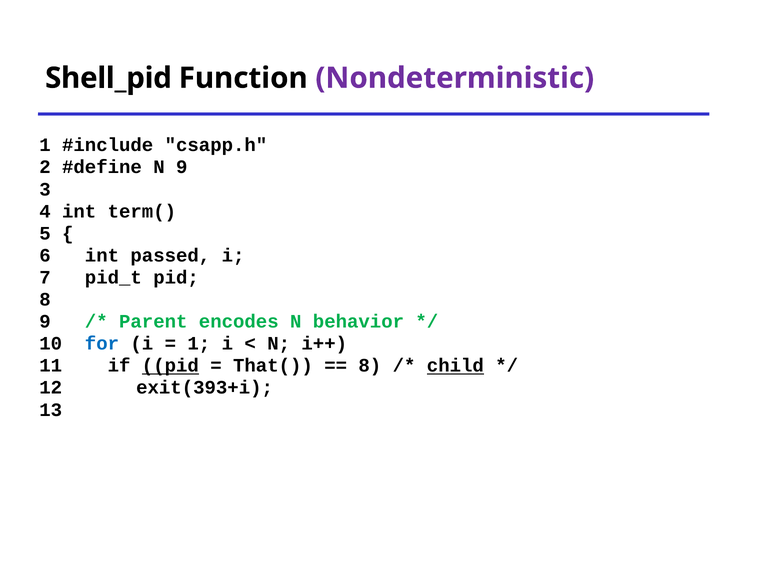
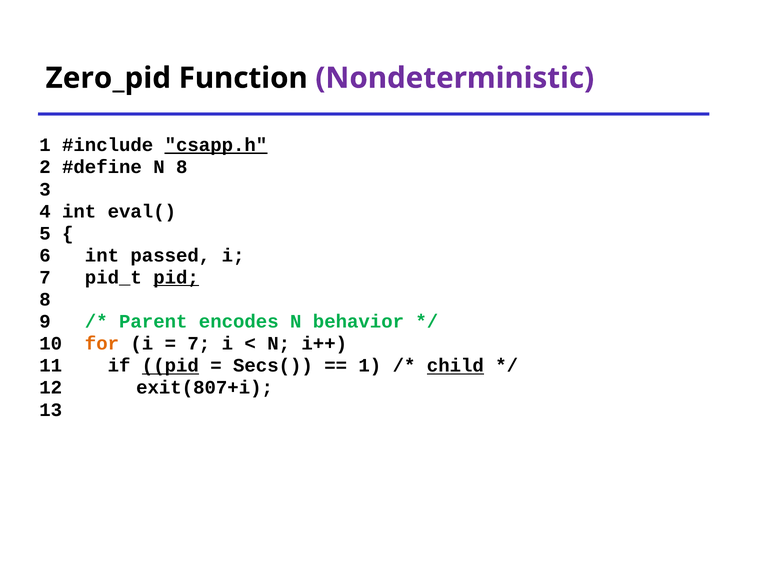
Shell_pid: Shell_pid -> Zero_pid
csapp.h underline: none -> present
N 9: 9 -> 8
term(: term( -> eval(
pid at (176, 277) underline: none -> present
for colour: blue -> orange
1 at (199, 344): 1 -> 7
That(: That( -> Secs(
8 at (370, 366): 8 -> 1
exit(393+i: exit(393+i -> exit(807+i
